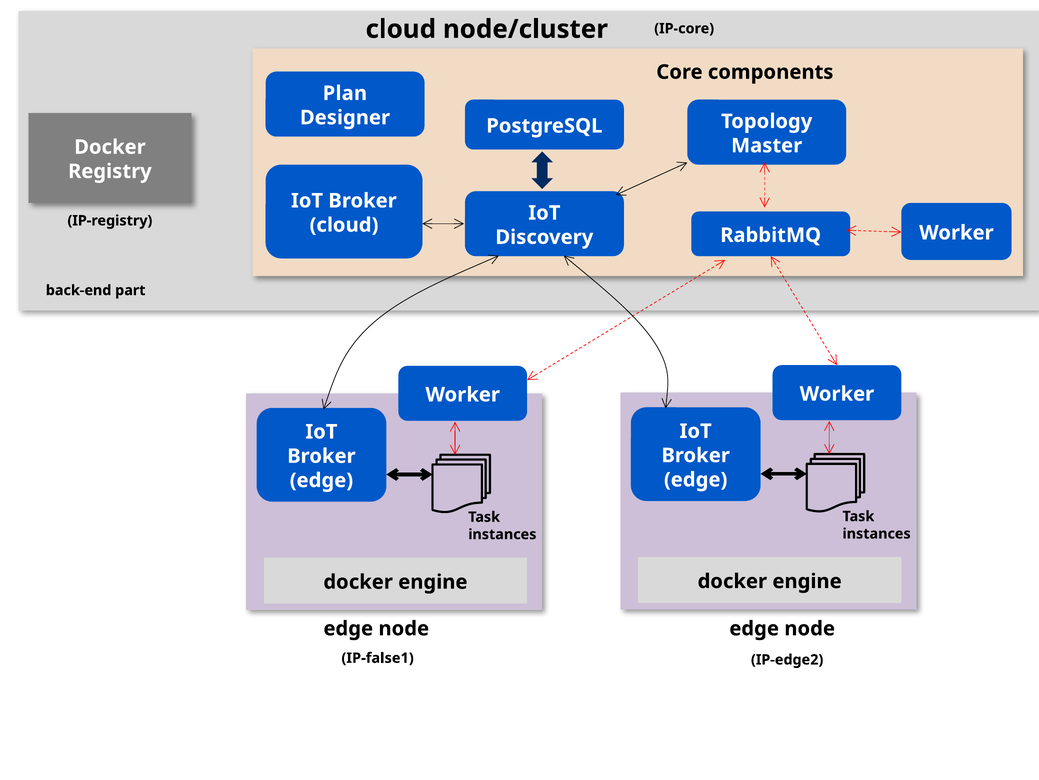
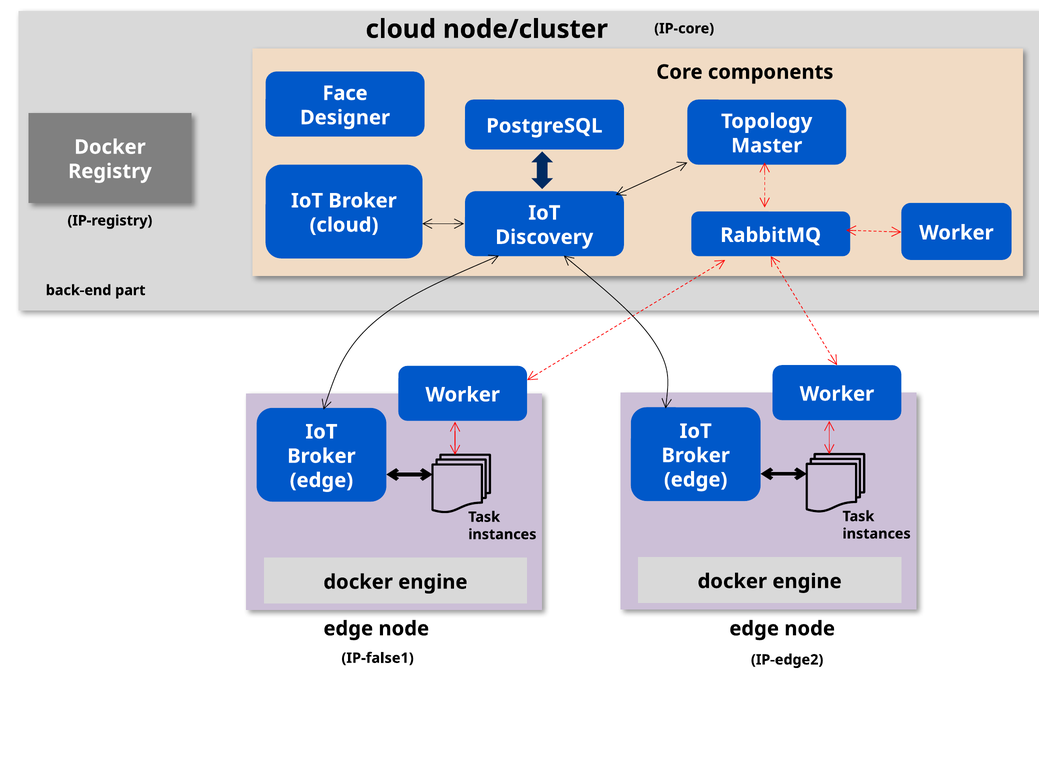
Plan: Plan -> Face
